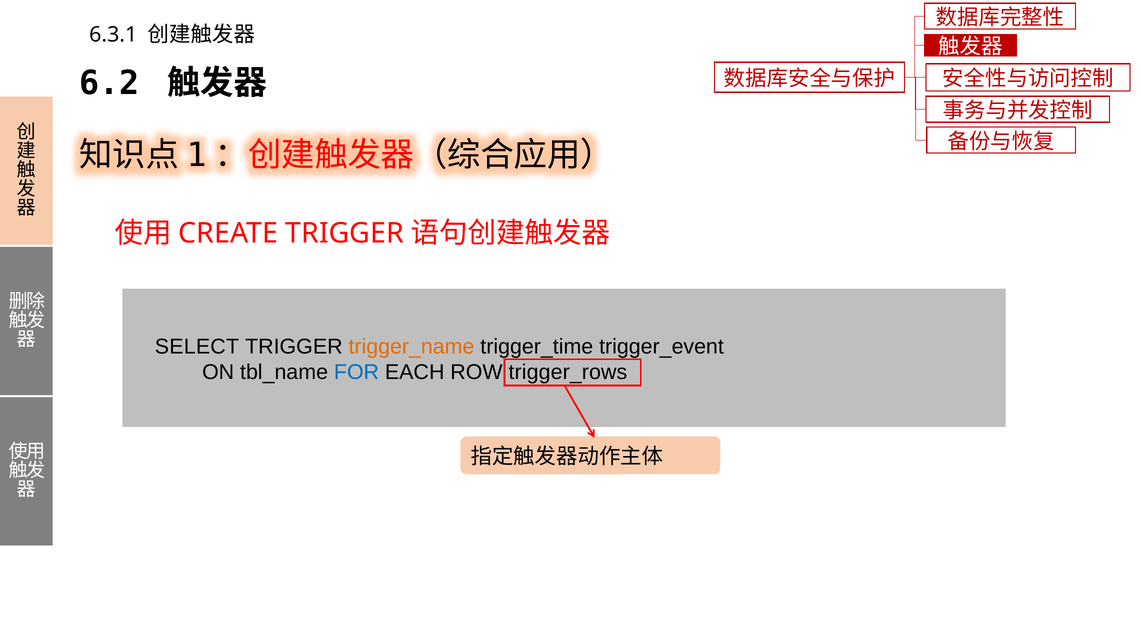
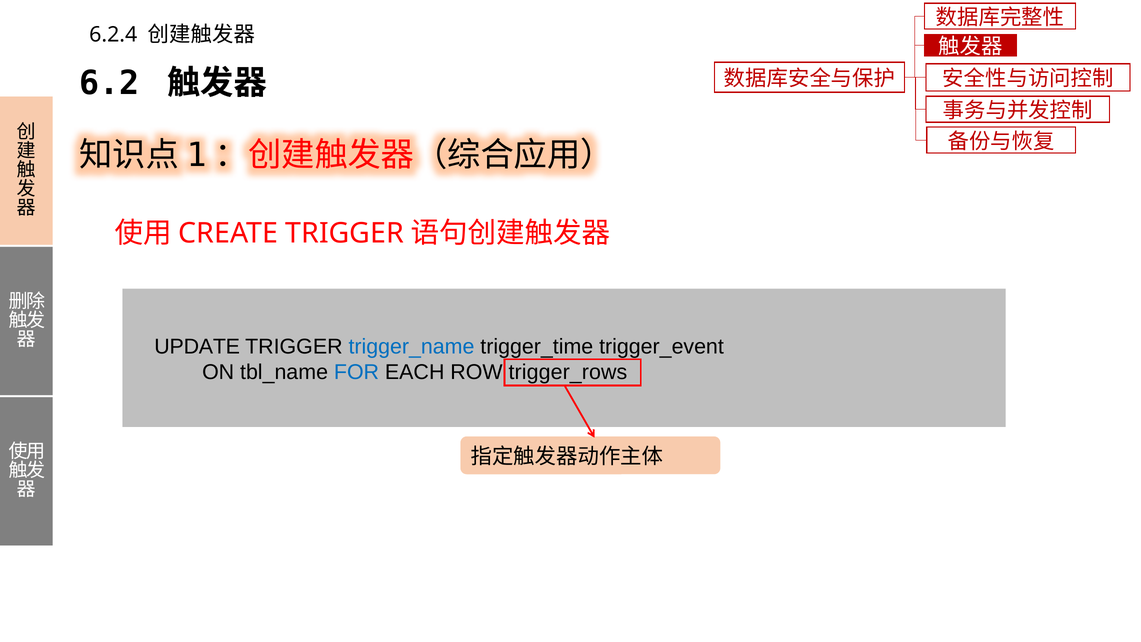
6.3.1: 6.3.1 -> 6.2.4
SELECT: SELECT -> UPDATE
trigger_name colour: orange -> blue
